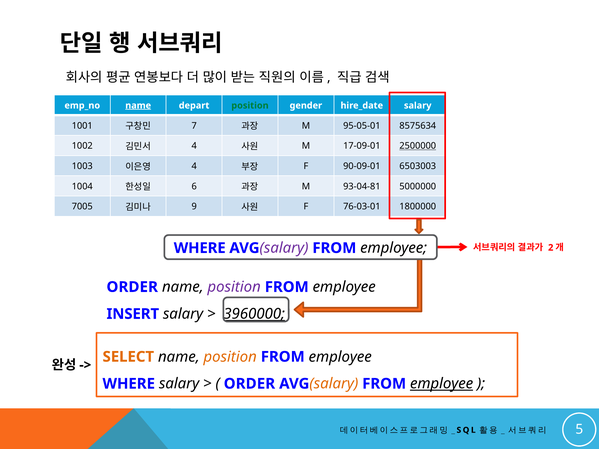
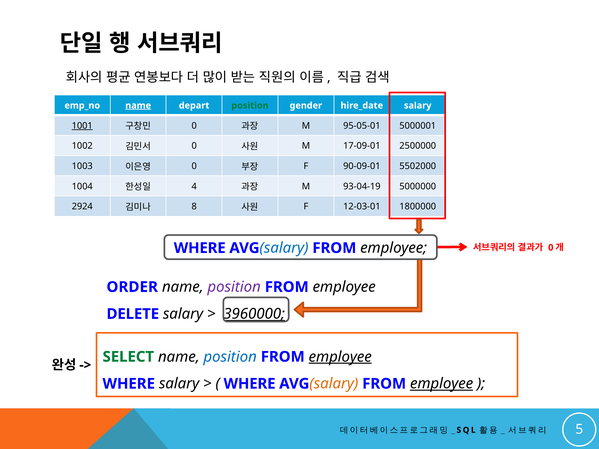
1001 underline: none -> present
7 at (194, 126): 7 -> 0
8575634: 8575634 -> 5000001
4 at (194, 146): 4 -> 0
2500000 underline: present -> none
4 at (194, 166): 4 -> 0
6503003: 6503003 -> 5502000
6: 6 -> 4
93-04-81: 93-04-81 -> 93-04-19
7005: 7005 -> 2924
9: 9 -> 8
76-03-01: 76-03-01 -> 12-03-01
2 at (551, 248): 2 -> 0
salary at (284, 248) colour: purple -> blue
INSERT: INSERT -> DELETE
SELECT colour: orange -> green
position at (230, 357) colour: orange -> blue
employee at (340, 357) underline: none -> present
ORDER at (249, 384): ORDER -> WHERE
